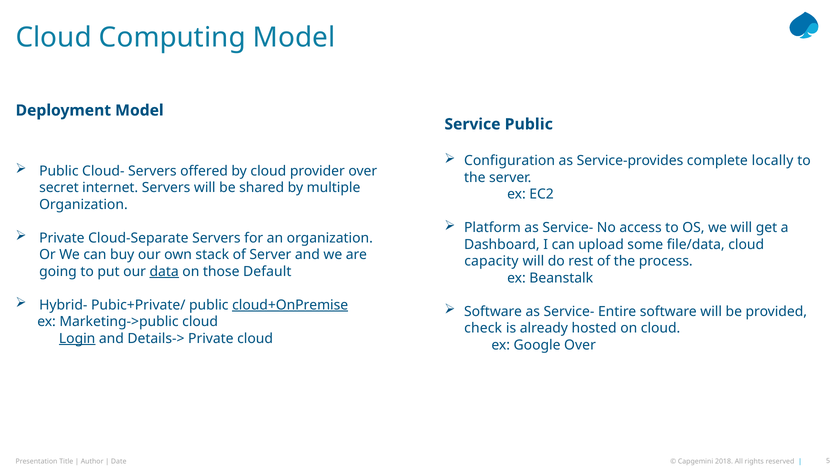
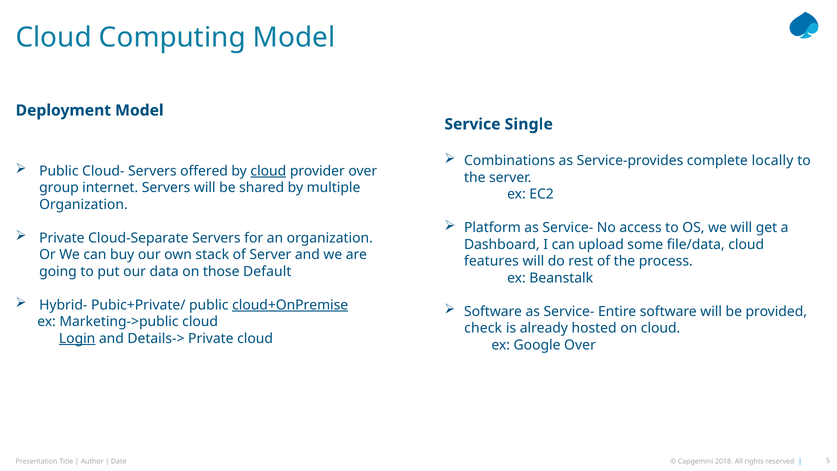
Service Public: Public -> Single
Configuration: Configuration -> Combinations
cloud at (268, 171) underline: none -> present
secret: secret -> group
capacity: capacity -> features
data underline: present -> none
